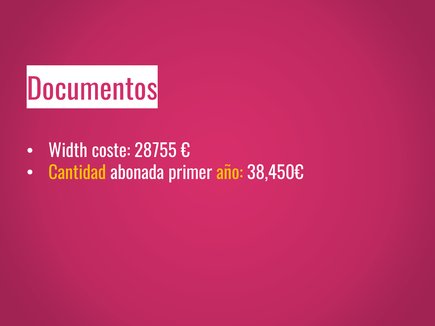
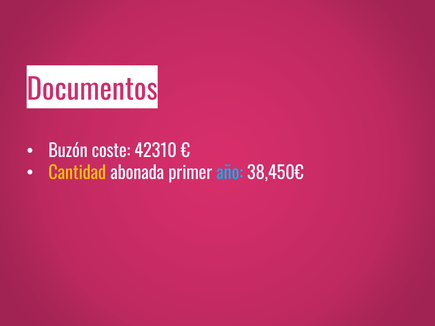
Width: Width -> Buzón
28755: 28755 -> 42310
año colour: yellow -> light blue
